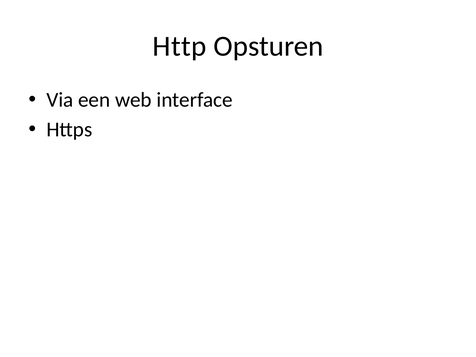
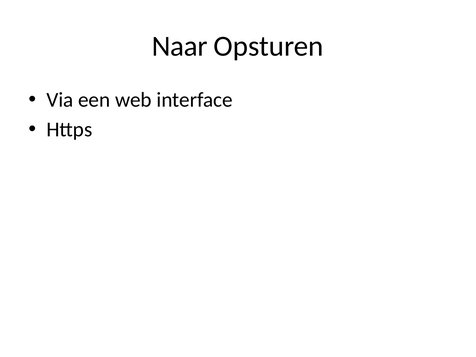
Http: Http -> Naar
